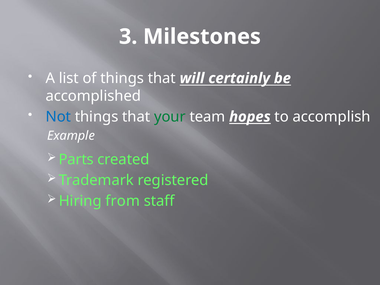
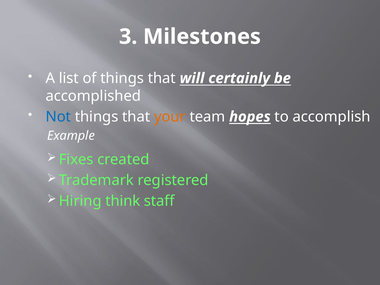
your colour: green -> orange
Parts: Parts -> Fixes
from: from -> think
